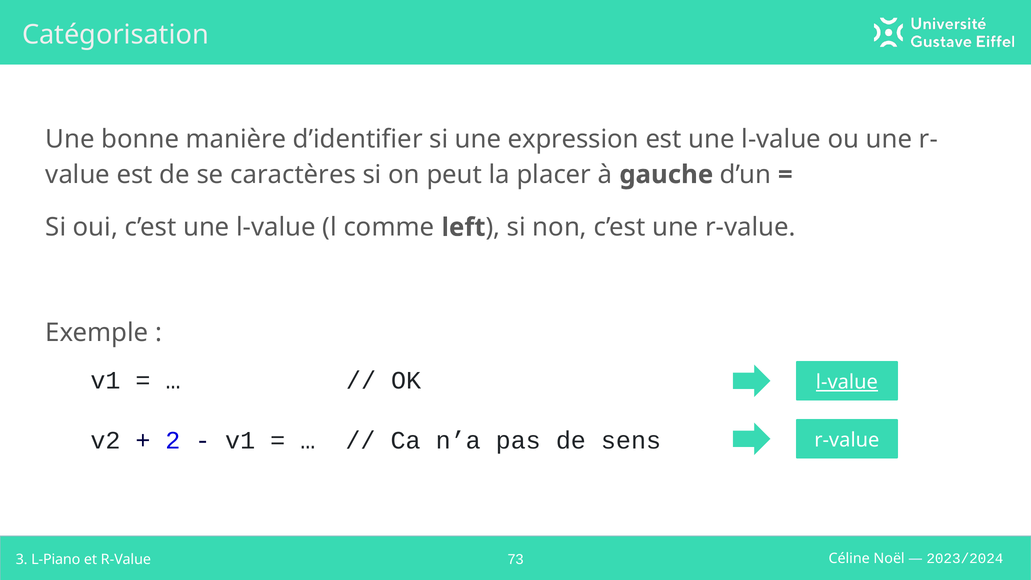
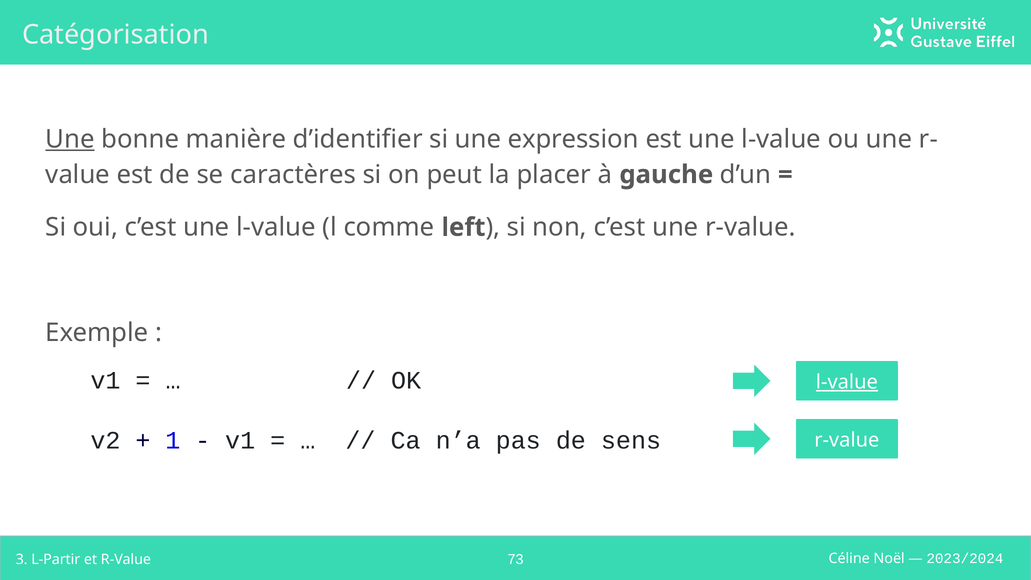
Une at (70, 139) underline: none -> present
2: 2 -> 1
L-Piano: L-Piano -> L-Partir
